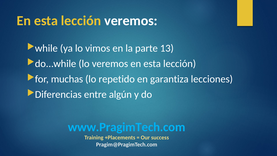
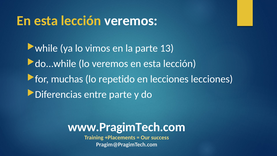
en garantiza: garantiza -> lecciones
entre algún: algún -> parte
www.PragimTech.com colour: light blue -> white
